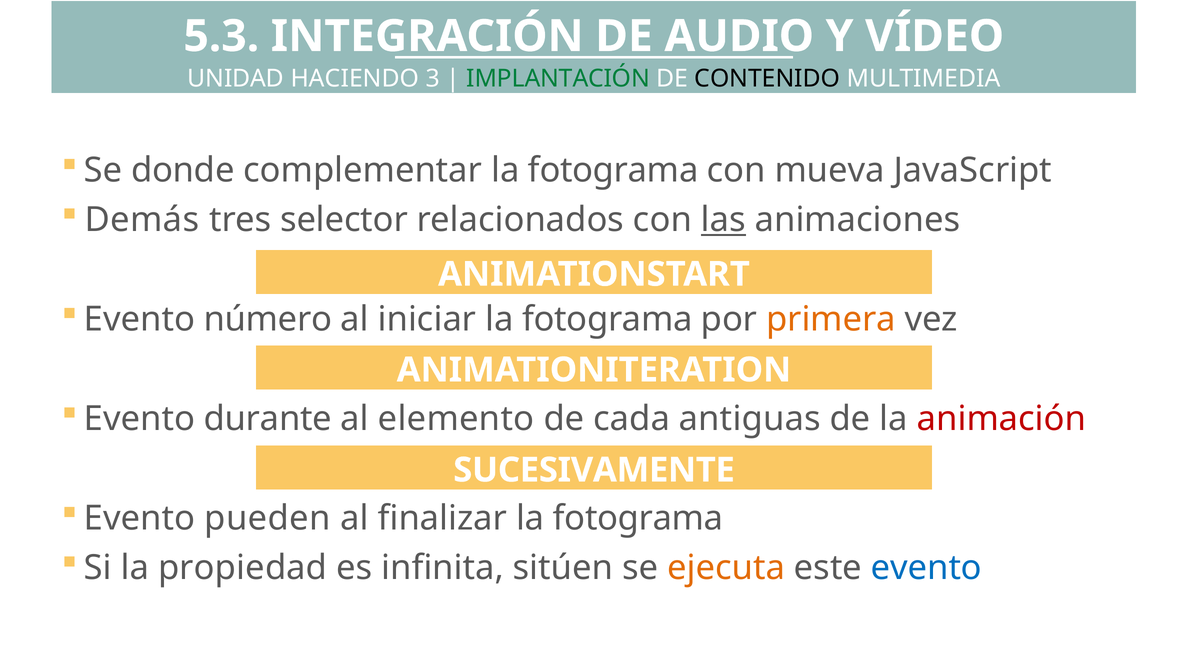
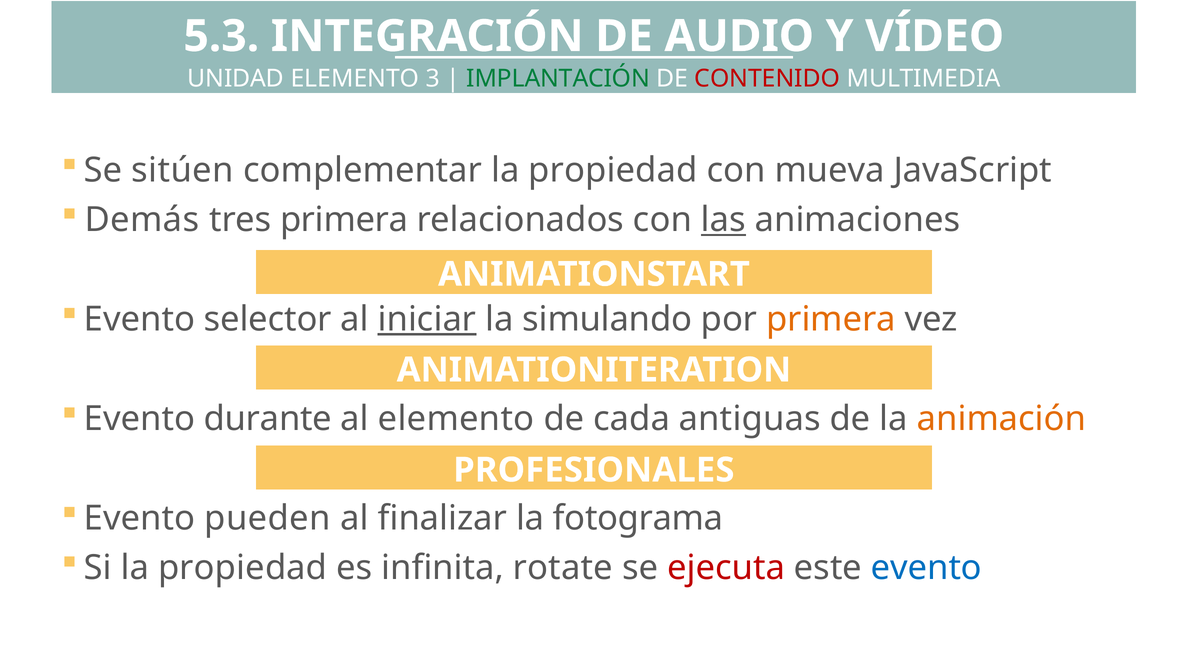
UNIDAD HACIENDO: HACIENDO -> ELEMENTO
CONTENIDO colour: black -> red
donde: donde -> sitúen
complementar la fotograma: fotograma -> propiedad
tres selector: selector -> primera
número: número -> selector
iniciar underline: none -> present
fotograma at (607, 319): fotograma -> simulando
animación colour: red -> orange
SUCESIVAMENTE: SUCESIVAMENTE -> PROFESIONALES
sitúen: sitúen -> rotate
ejecuta colour: orange -> red
